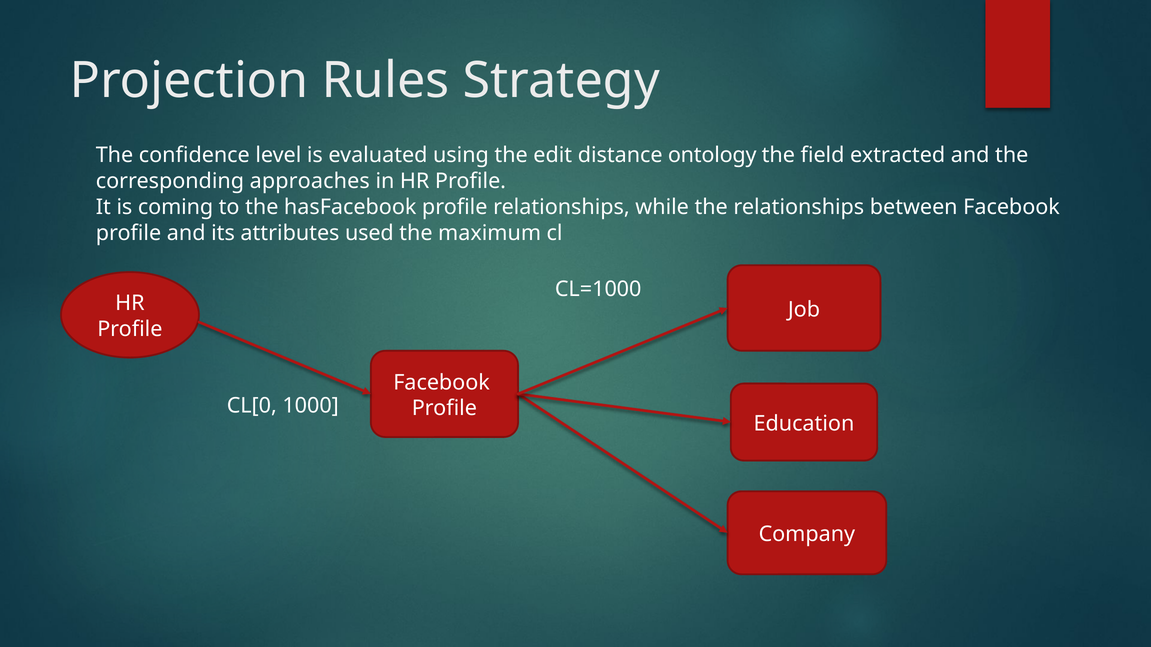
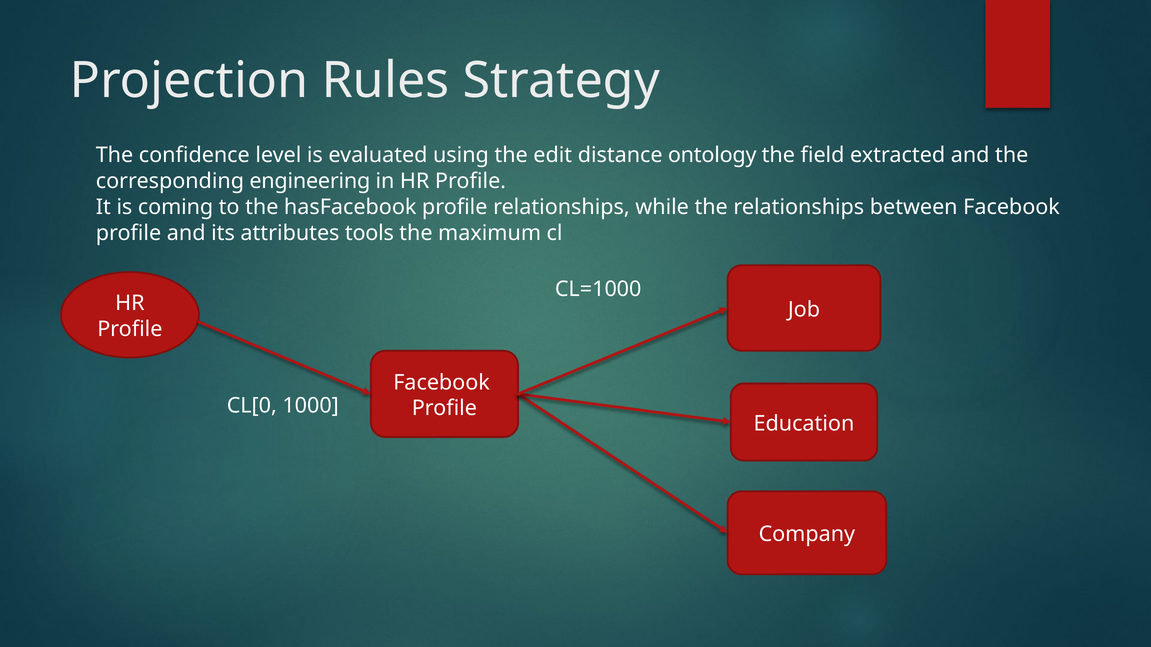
approaches: approaches -> engineering
used: used -> tools
